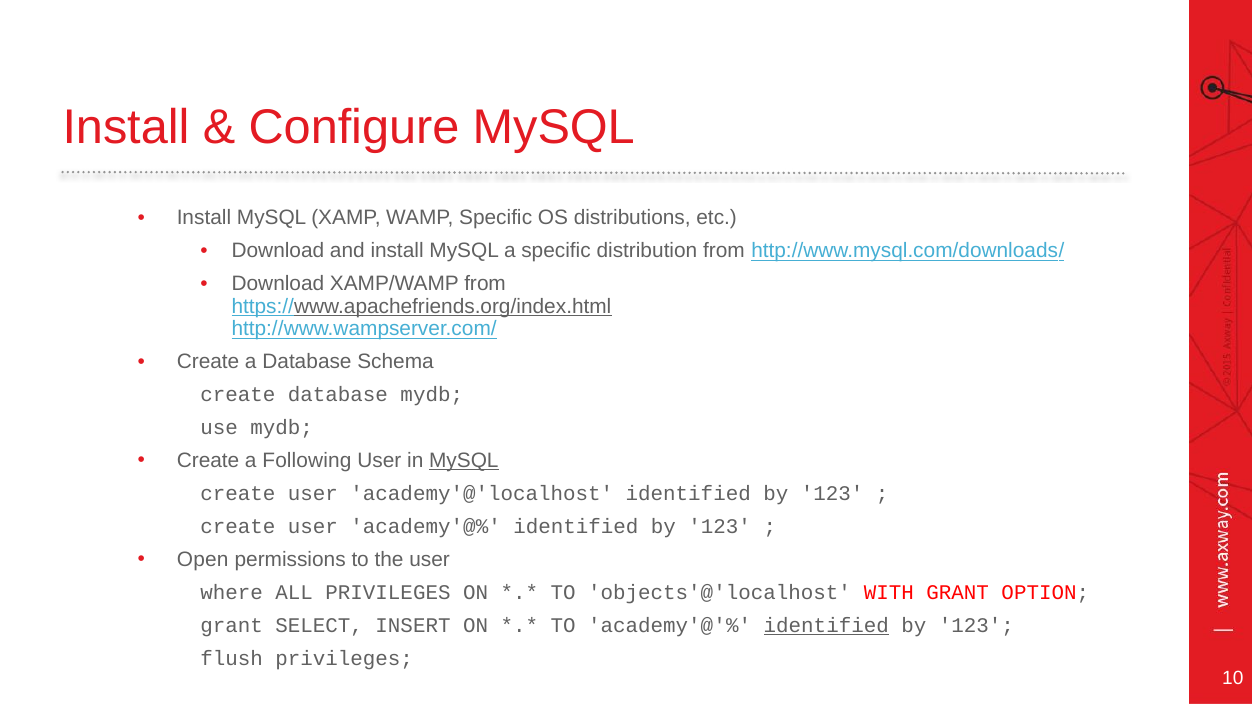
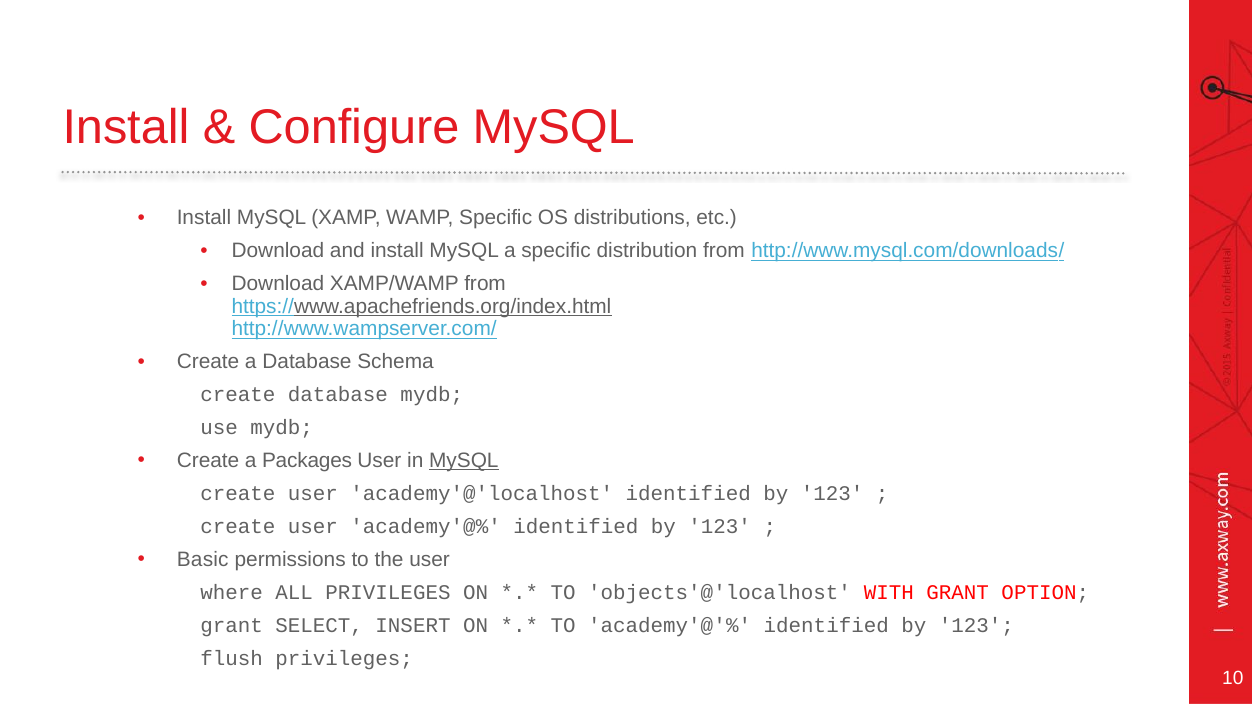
Following: Following -> Packages
Open: Open -> Basic
identified at (826, 626) underline: present -> none
